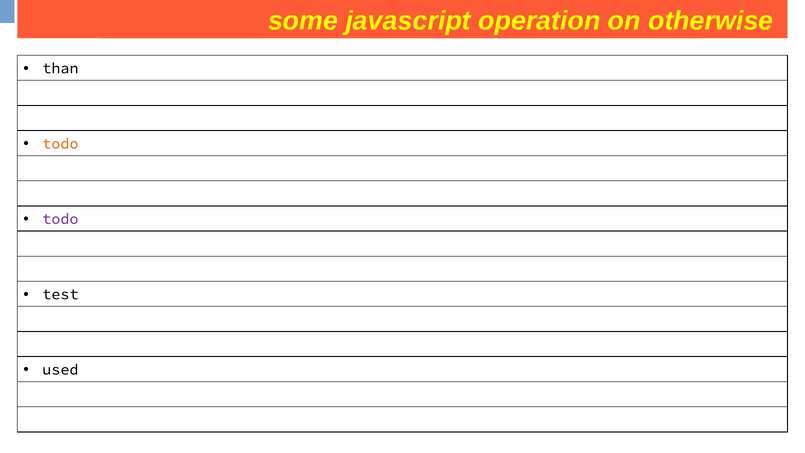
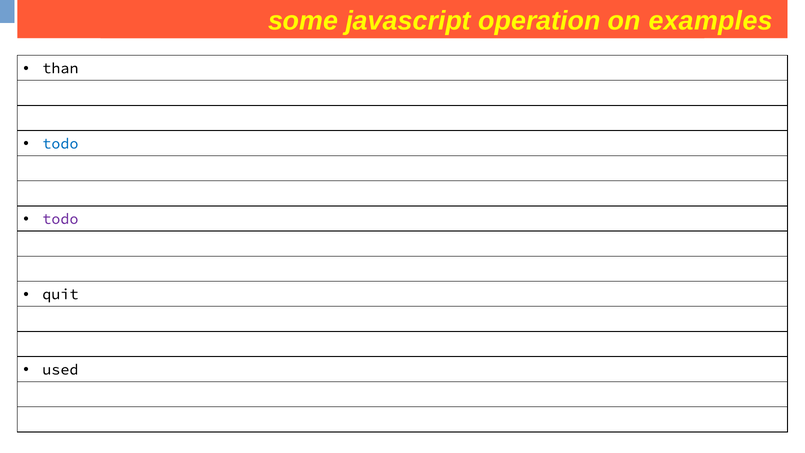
otherwise: otherwise -> examples
todo at (60, 143) colour: orange -> blue
test: test -> quit
